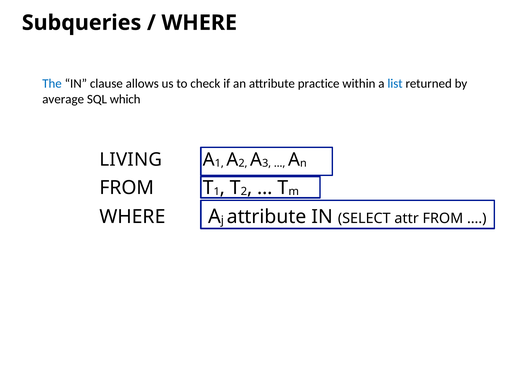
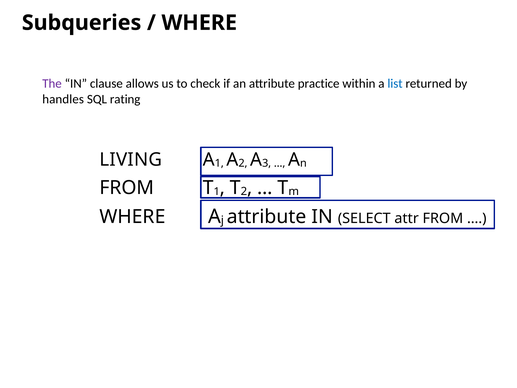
The colour: blue -> purple
average: average -> handles
which: which -> rating
